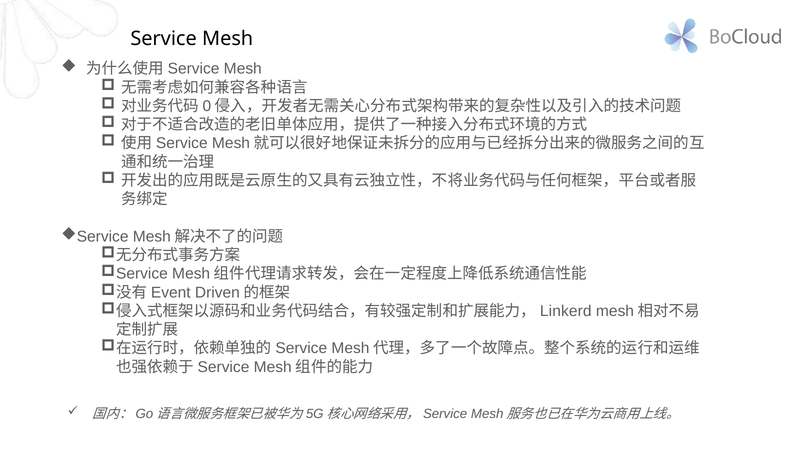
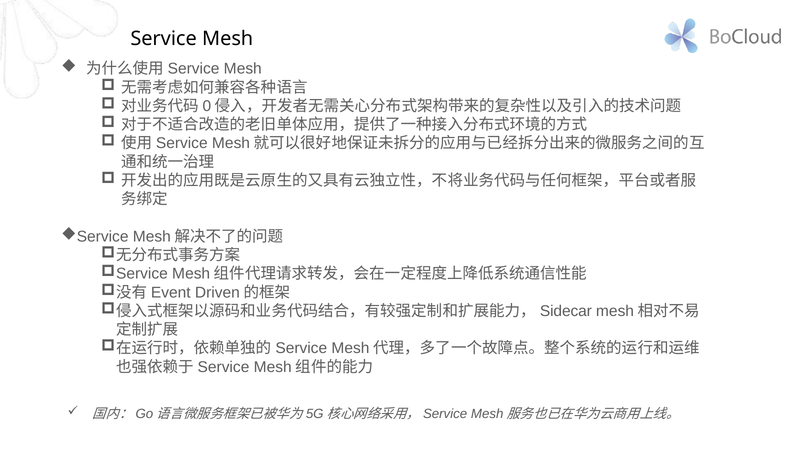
Linkerd: Linkerd -> Sidecar
